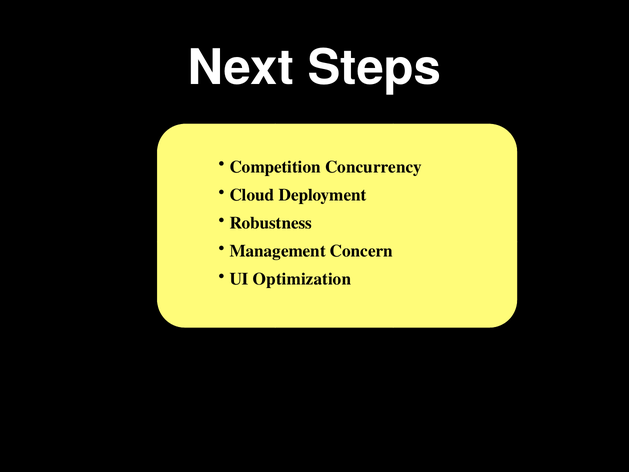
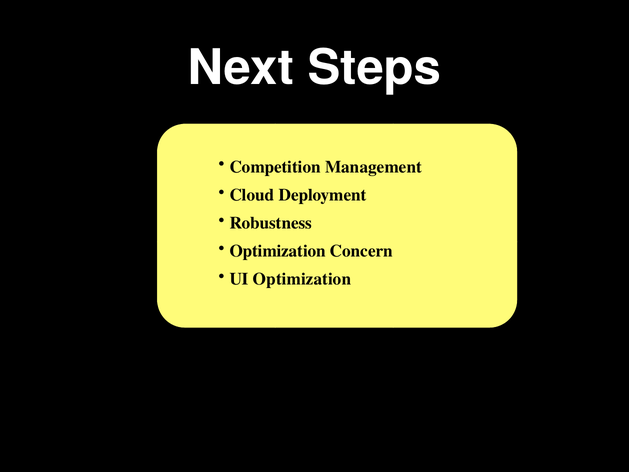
Concurrency: Concurrency -> Management
Management at (278, 251): Management -> Optimization
